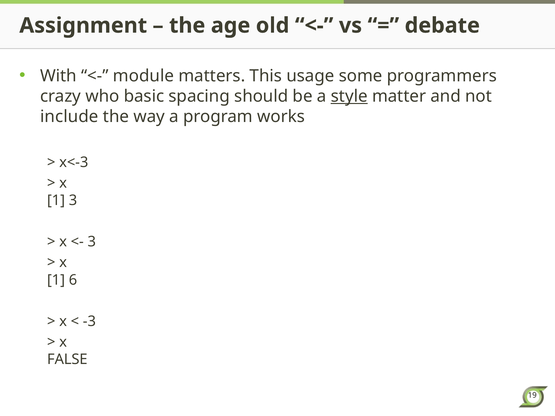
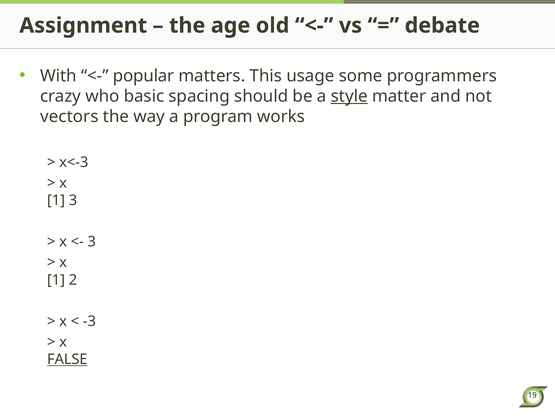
module: module -> popular
include: include -> vectors
6: 6 -> 2
FALSE underline: none -> present
